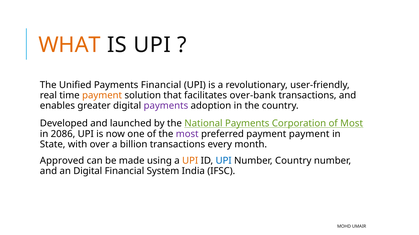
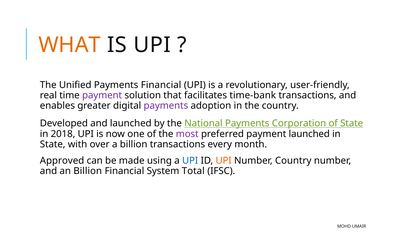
payment at (102, 96) colour: orange -> purple
over-bank: over-bank -> time-bank
of Most: Most -> State
2086: 2086 -> 2018
payment payment: payment -> launched
UPI at (190, 161) colour: orange -> blue
UPI at (224, 161) colour: blue -> orange
an Digital: Digital -> Billion
India: India -> Total
